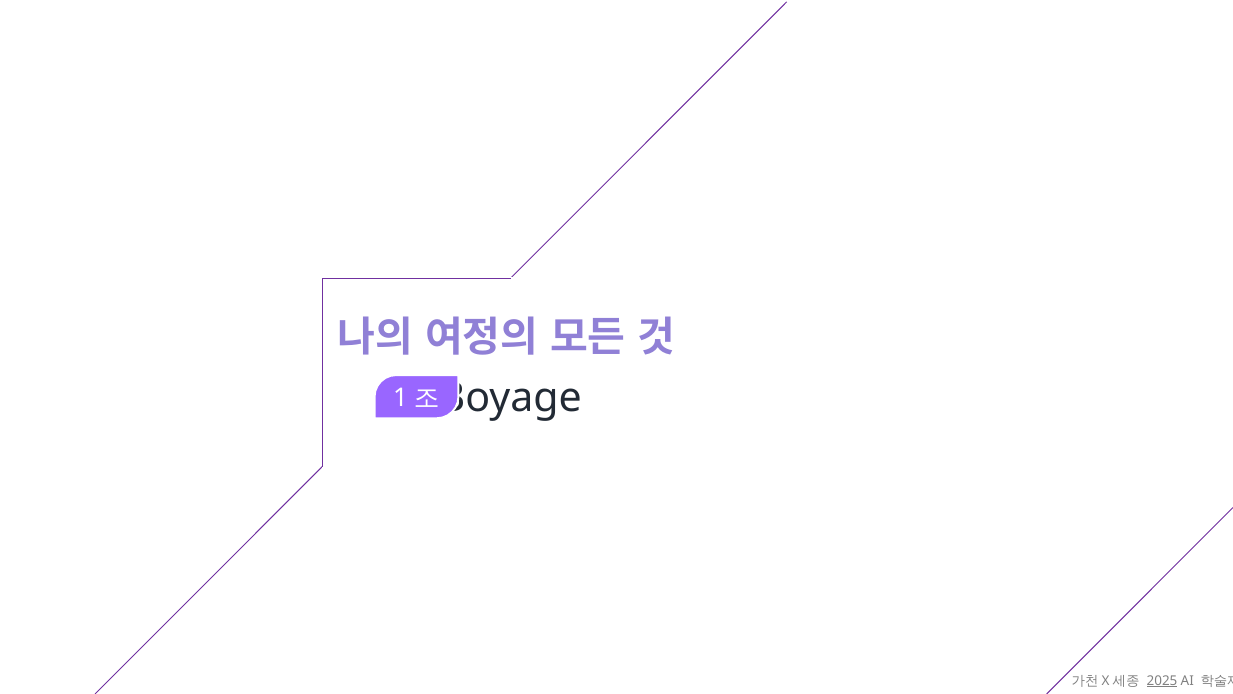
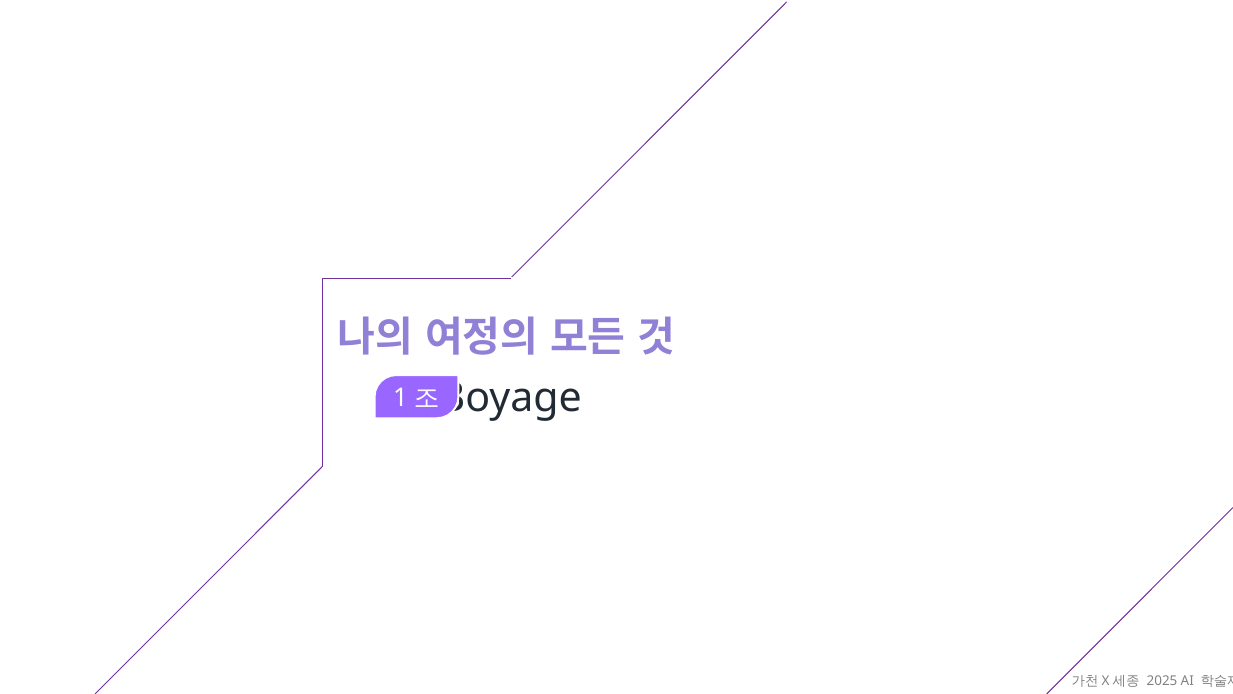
2025 underline: present -> none
